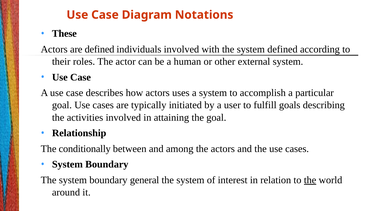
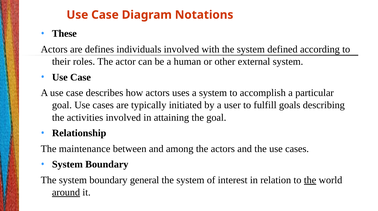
are defined: defined -> defines
conditionally: conditionally -> maintenance
around underline: none -> present
